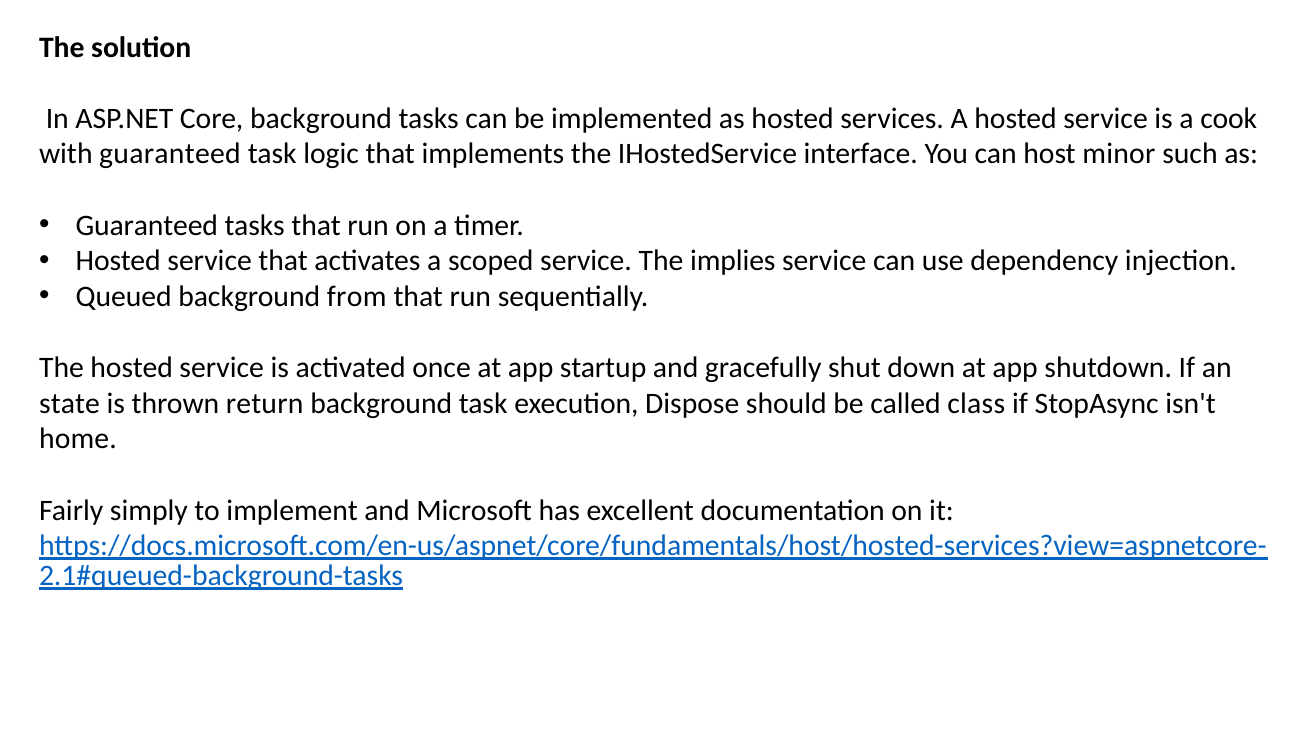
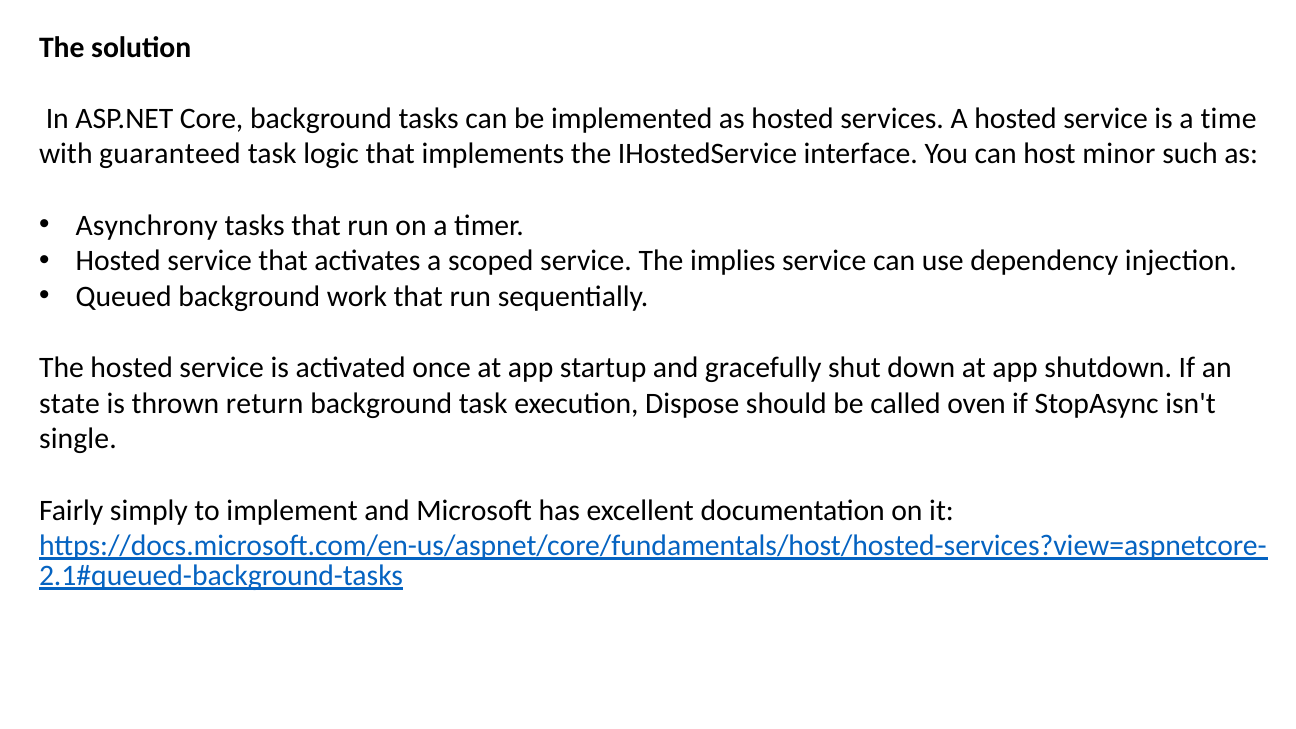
cook: cook -> time
Guaranteed at (147, 225): Guaranteed -> Asynchrony
from: from -> work
class: class -> oven
home: home -> single
